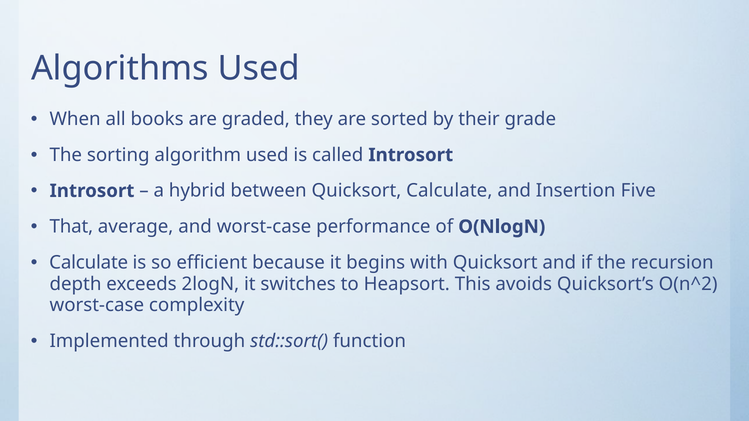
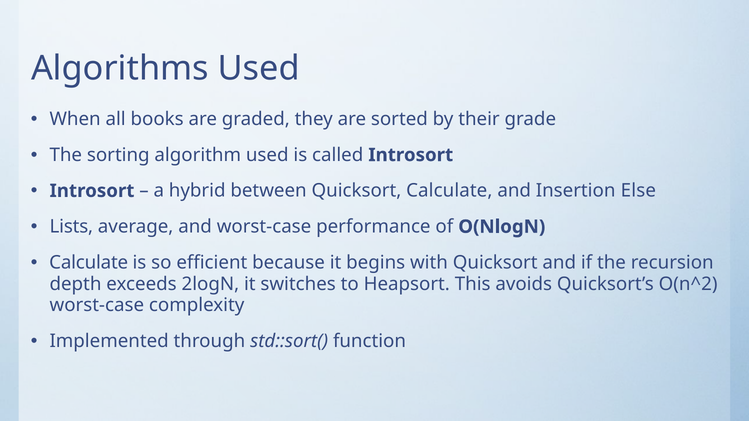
Five: Five -> Else
That: That -> Lists
